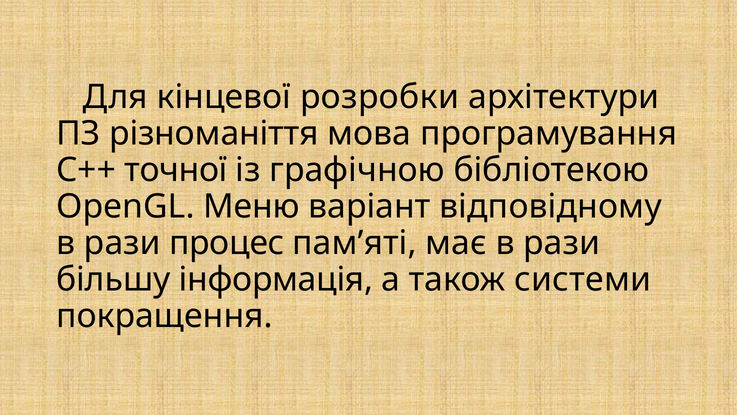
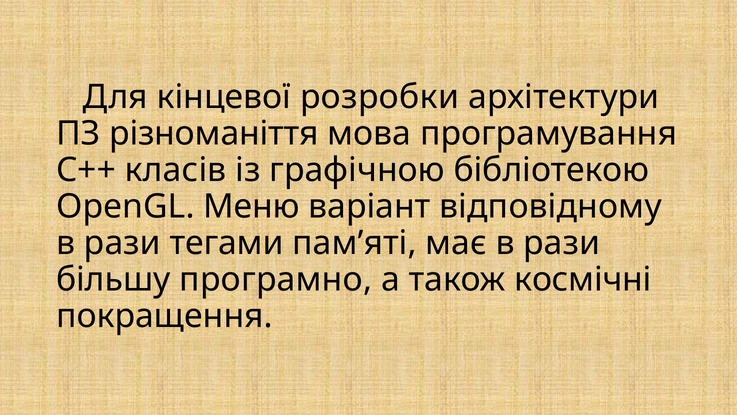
точної: точної -> класів
процес: процес -> тегами
інформація: інформація -> програмно
системи: системи -> космічні
